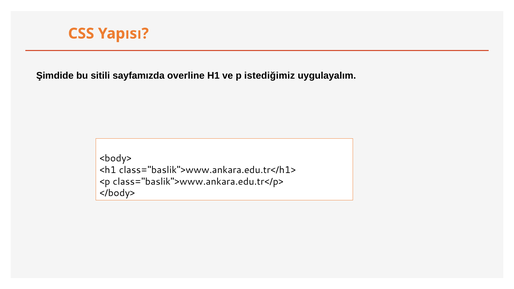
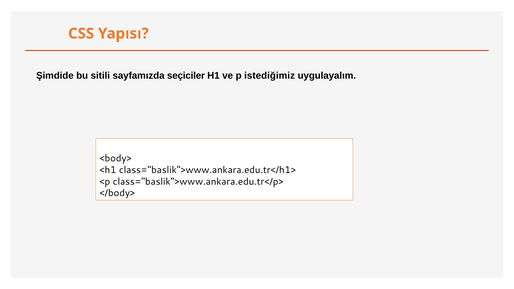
overline: overline -> seçiciler
